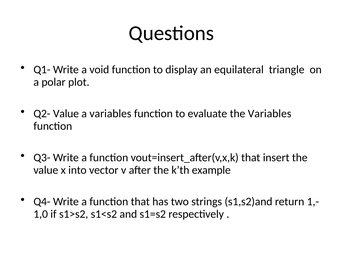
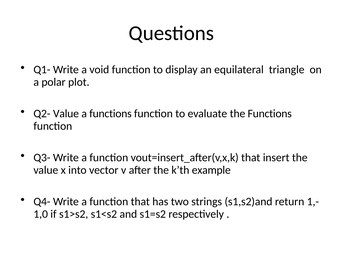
a variables: variables -> functions
the Variables: Variables -> Functions
